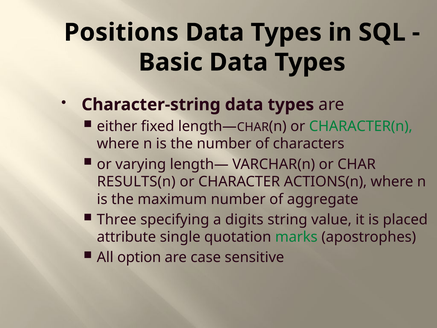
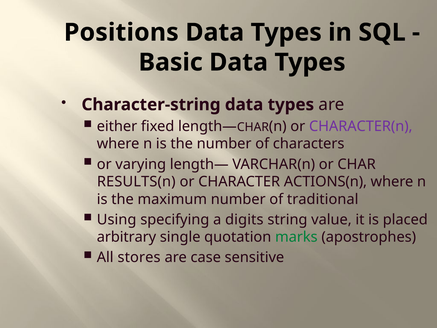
CHARACTER(n colour: green -> purple
aggregate: aggregate -> traditional
Three: Three -> Using
attribute: attribute -> arbitrary
option: option -> stores
